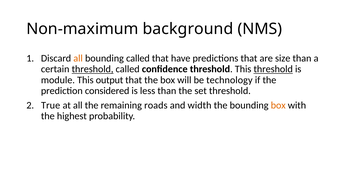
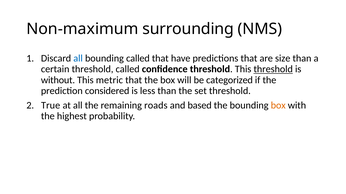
background: background -> surrounding
all at (78, 58) colour: orange -> blue
threshold at (93, 69) underline: present -> none
module: module -> without
output: output -> metric
technology: technology -> categorized
width: width -> based
